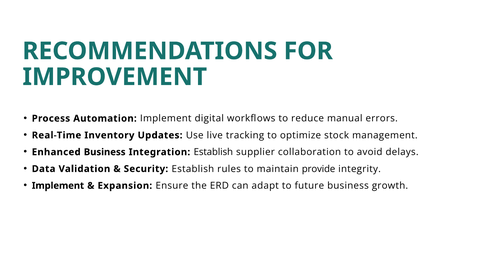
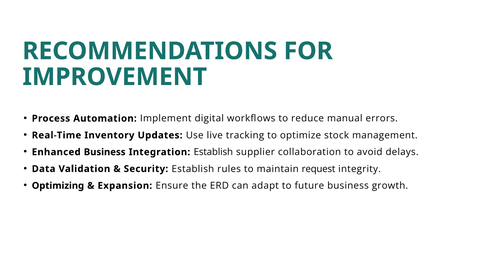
provide: provide -> request
Implement at (58, 186): Implement -> Optimizing
